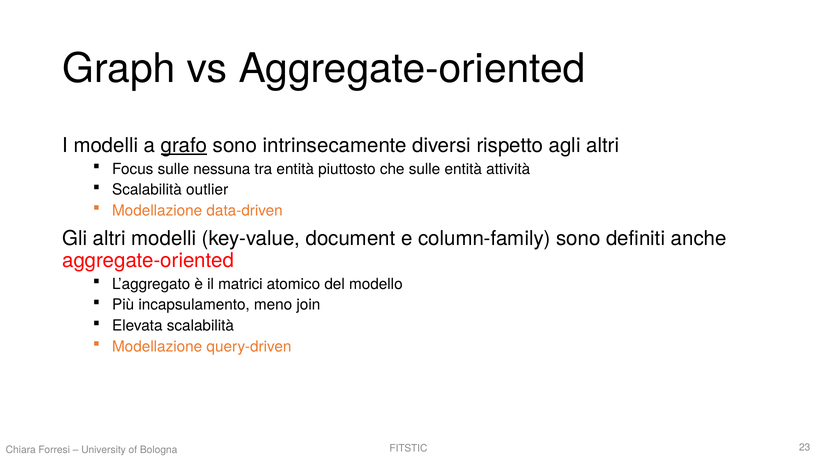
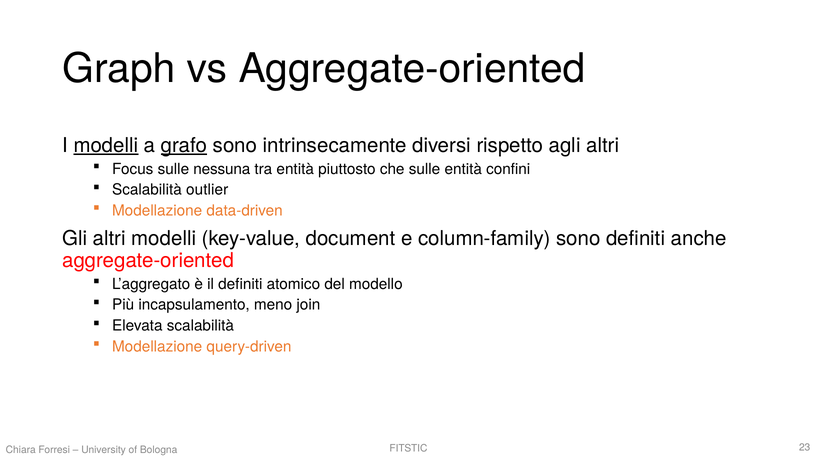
modelli at (106, 145) underline: none -> present
attività: attività -> confini
il matrici: matrici -> definiti
